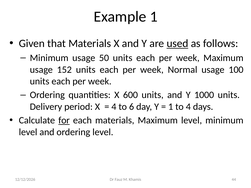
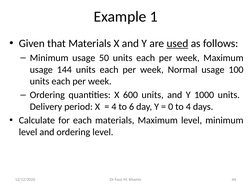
152: 152 -> 144
1 at (171, 107): 1 -> 0
for underline: present -> none
